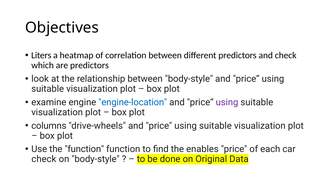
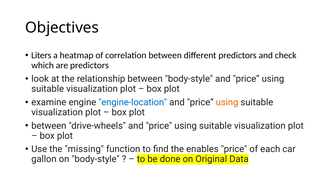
using at (227, 103) colour: purple -> orange
columns at (49, 126): columns -> between
the function: function -> missing
check at (44, 160): check -> gallon
